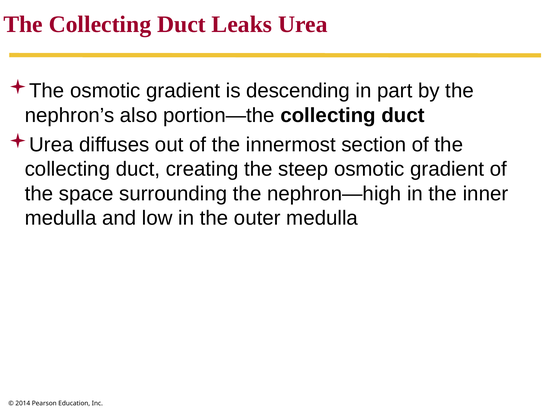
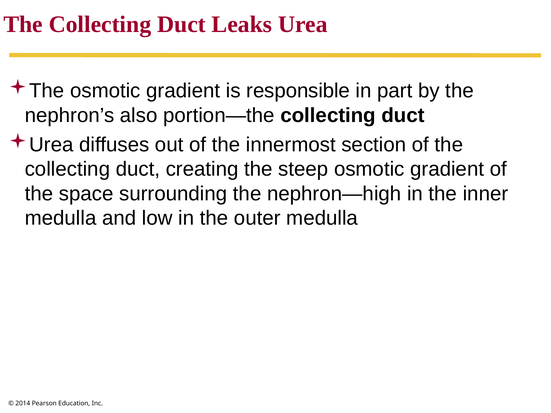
descending: descending -> responsible
